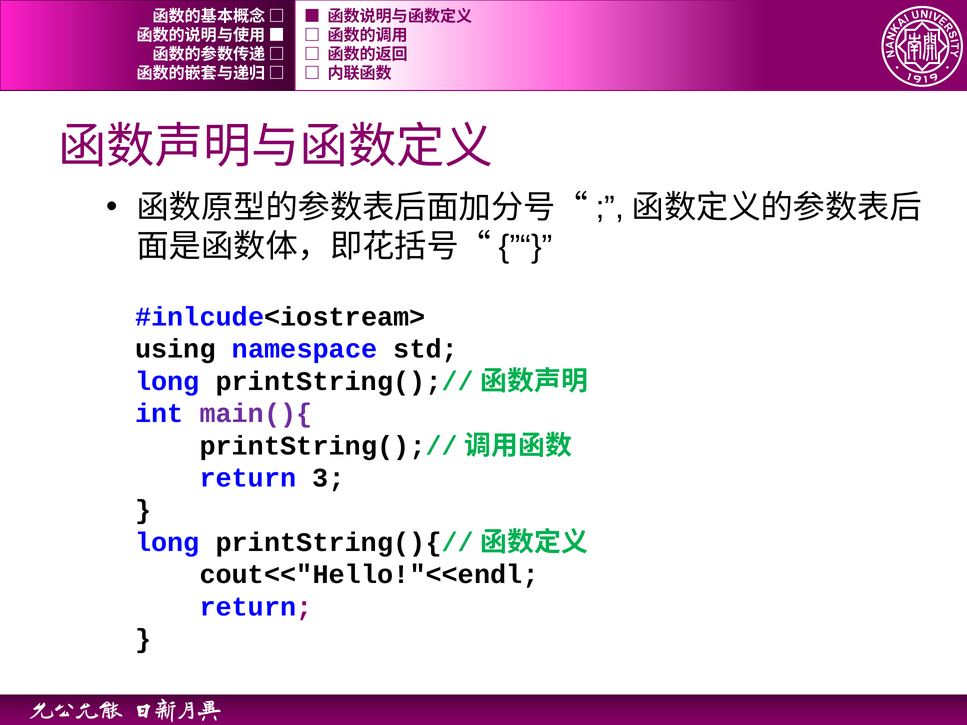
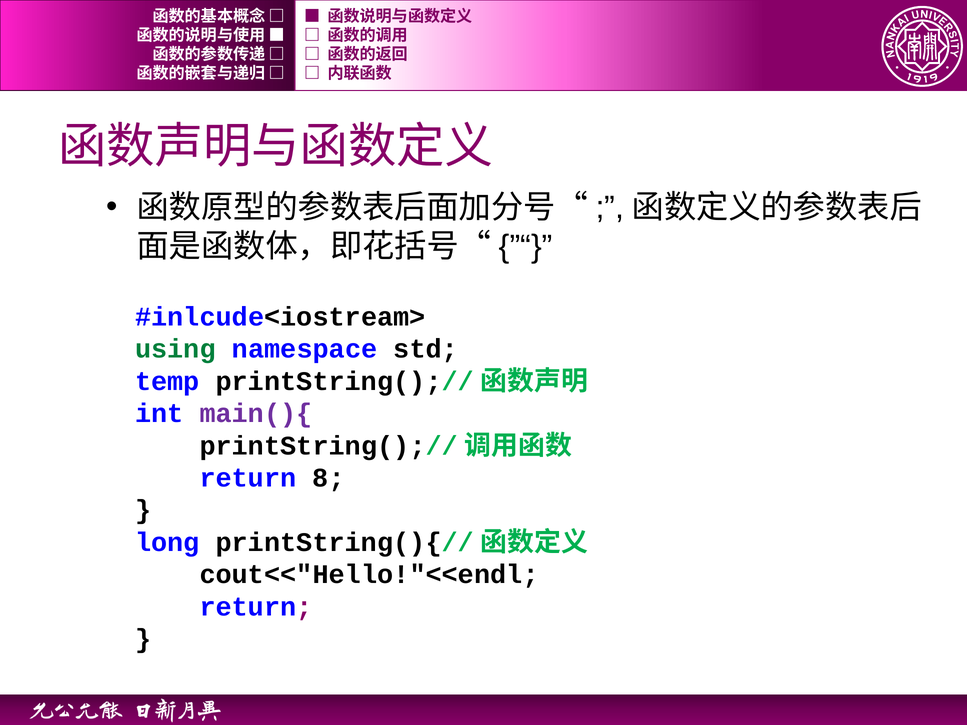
using colour: black -> green
long at (167, 381): long -> temp
3: 3 -> 8
